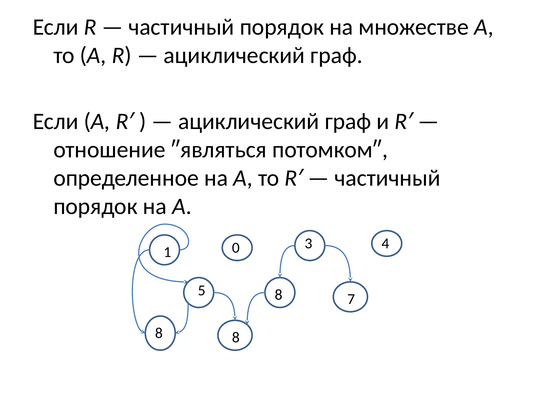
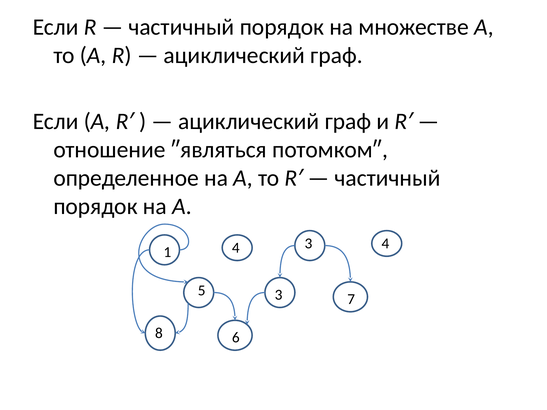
1 0: 0 -> 4
5 8: 8 -> 3
8 8: 8 -> 6
